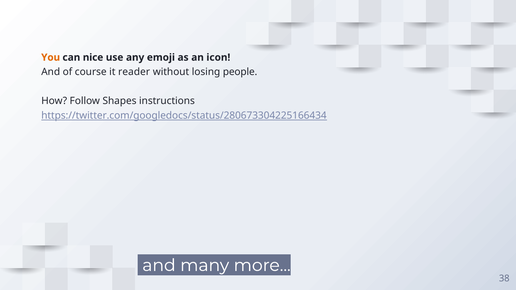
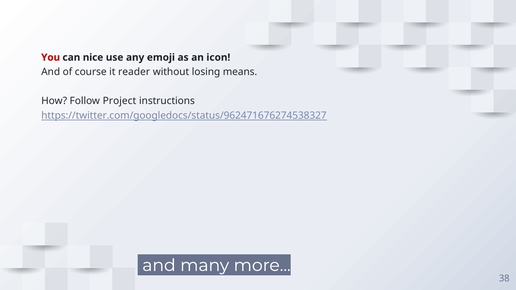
You colour: orange -> red
people: people -> means
Shapes: Shapes -> Project
https://twitter.com/googledocs/status/280673304225166434: https://twitter.com/googledocs/status/280673304225166434 -> https://twitter.com/googledocs/status/962471676274538327
